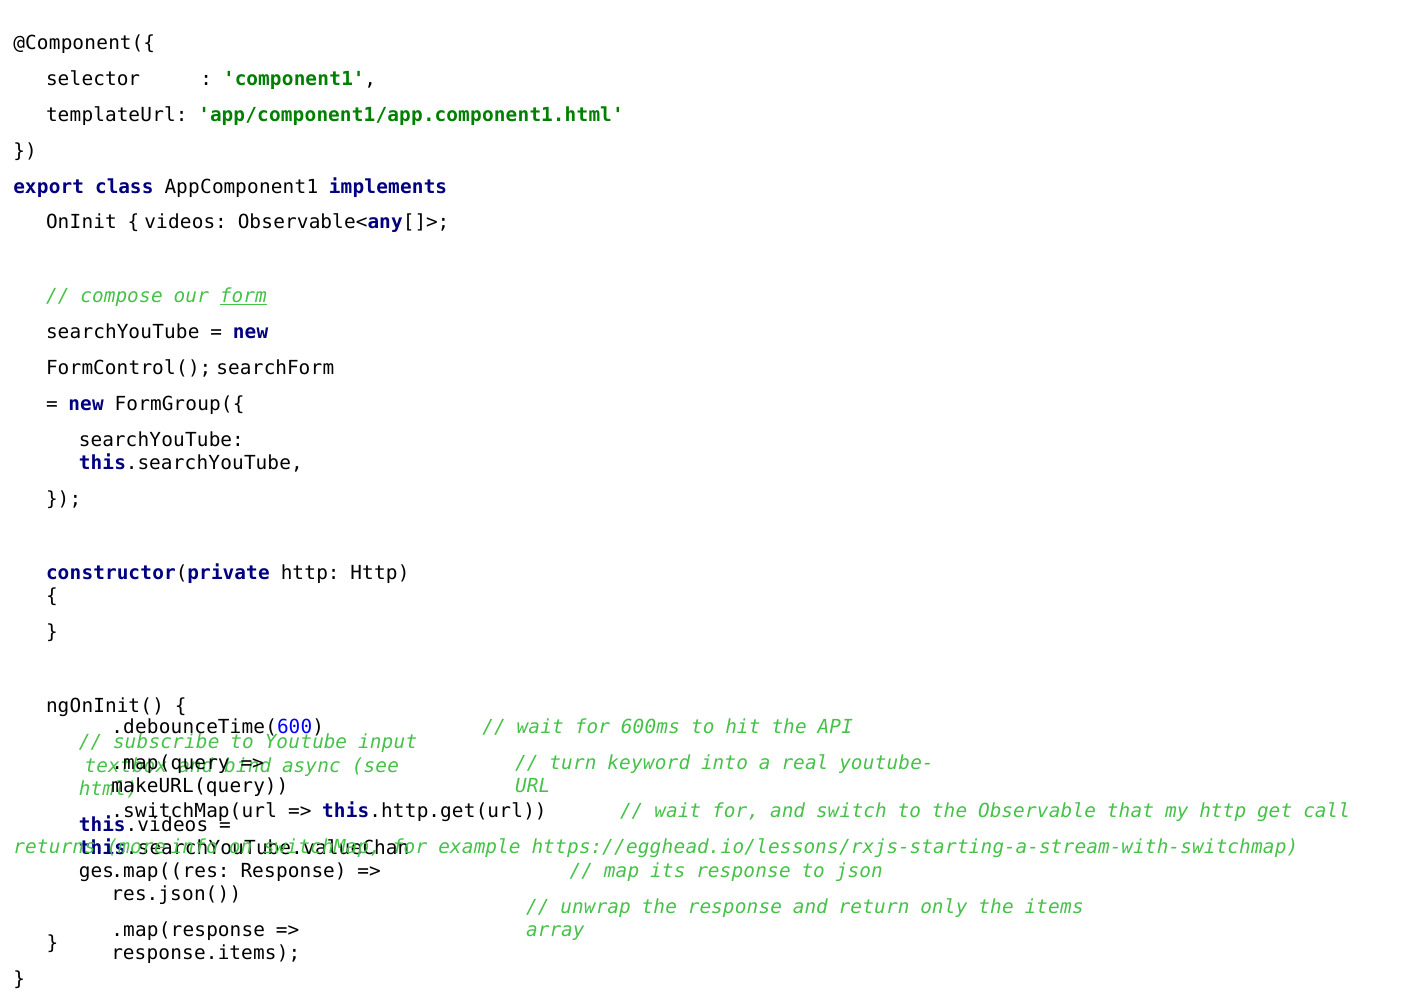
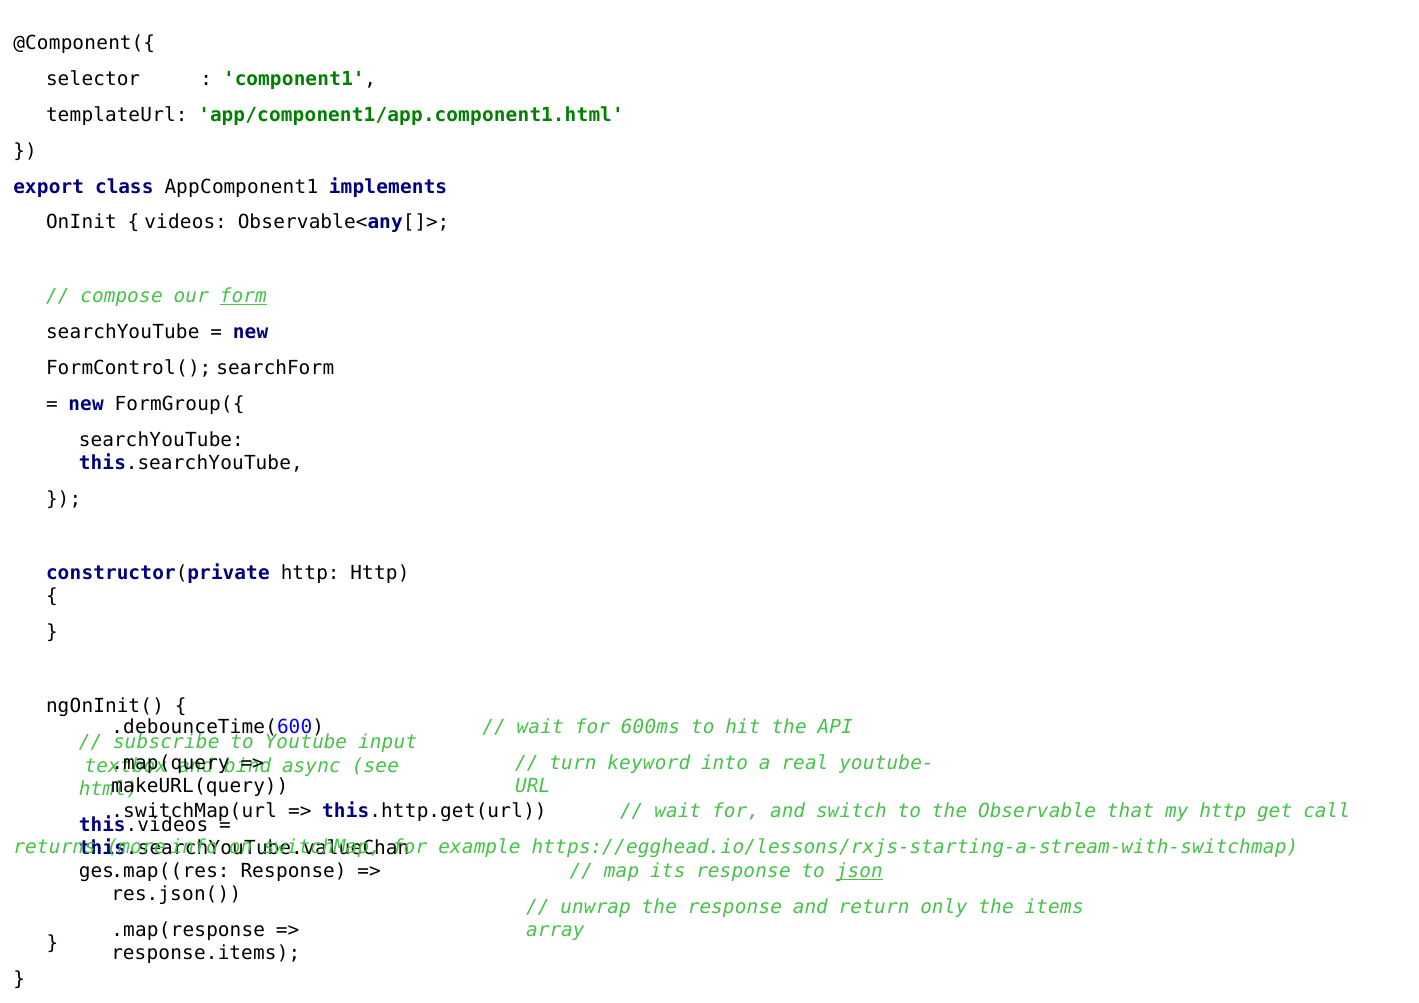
json underline: none -> present
